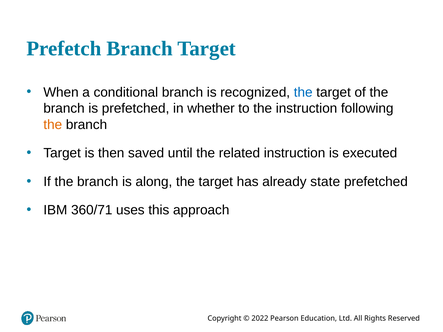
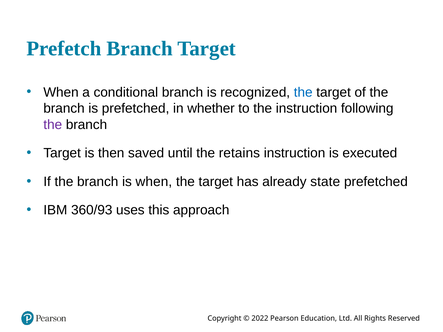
the at (53, 125) colour: orange -> purple
related: related -> retains
is along: along -> when
360/71: 360/71 -> 360/93
